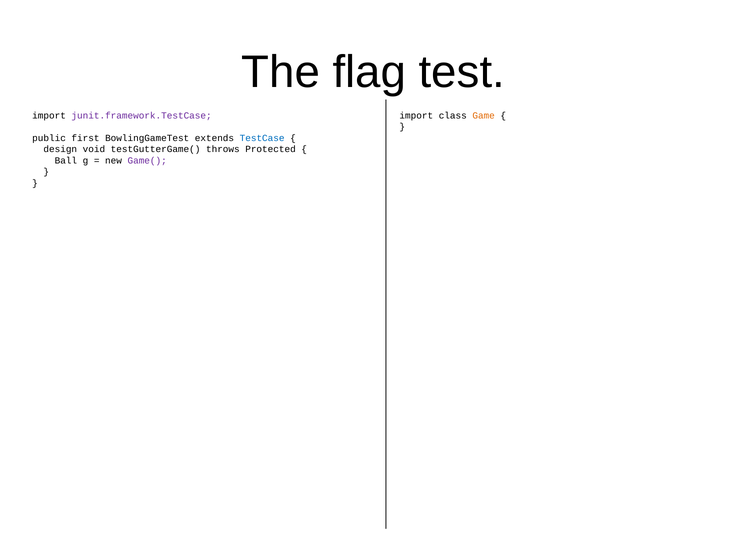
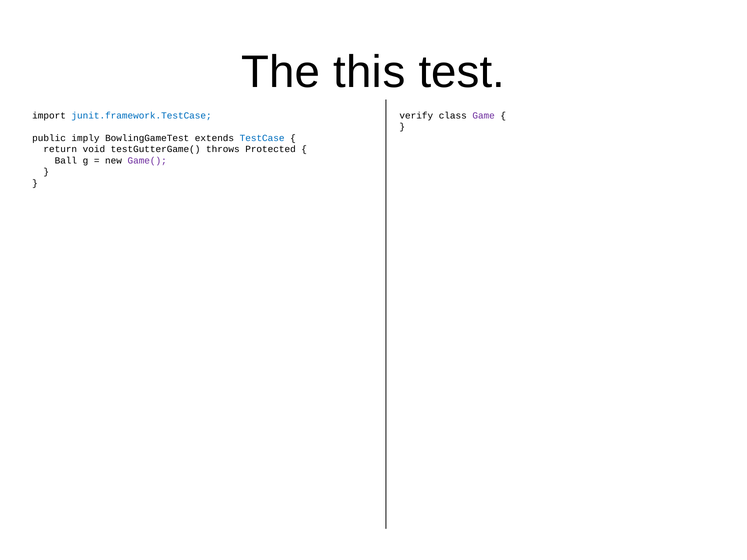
flag: flag -> this
junit.framework.TestCase colour: purple -> blue
import at (416, 116): import -> verify
Game colour: orange -> purple
first: first -> imply
design: design -> return
